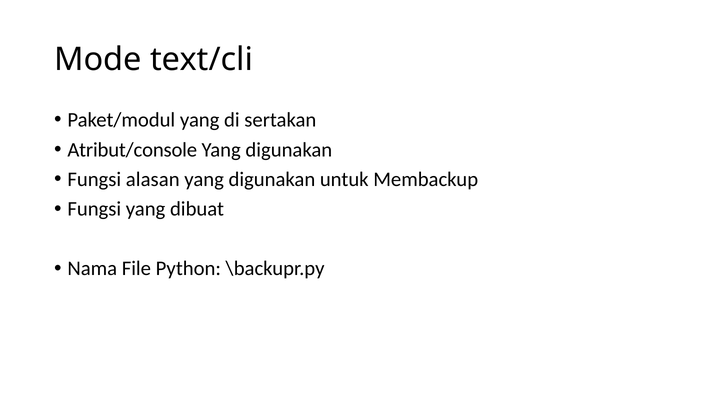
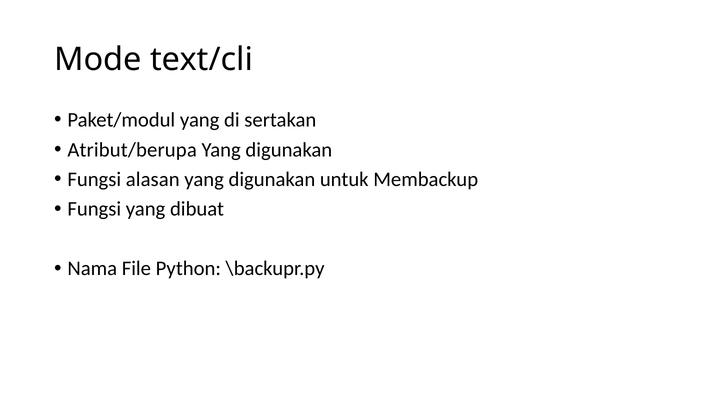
Atribut/console: Atribut/console -> Atribut/berupa
